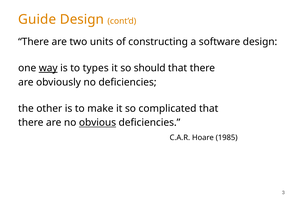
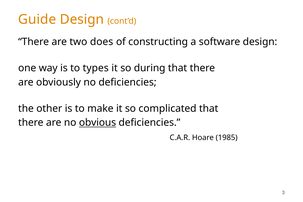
units: units -> does
way underline: present -> none
should: should -> during
